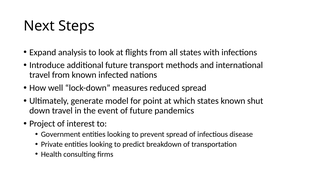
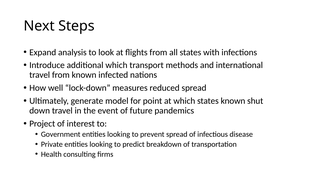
additional future: future -> which
